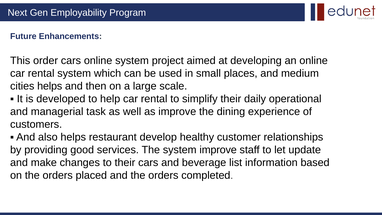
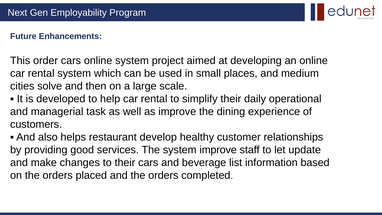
cities helps: helps -> solve
